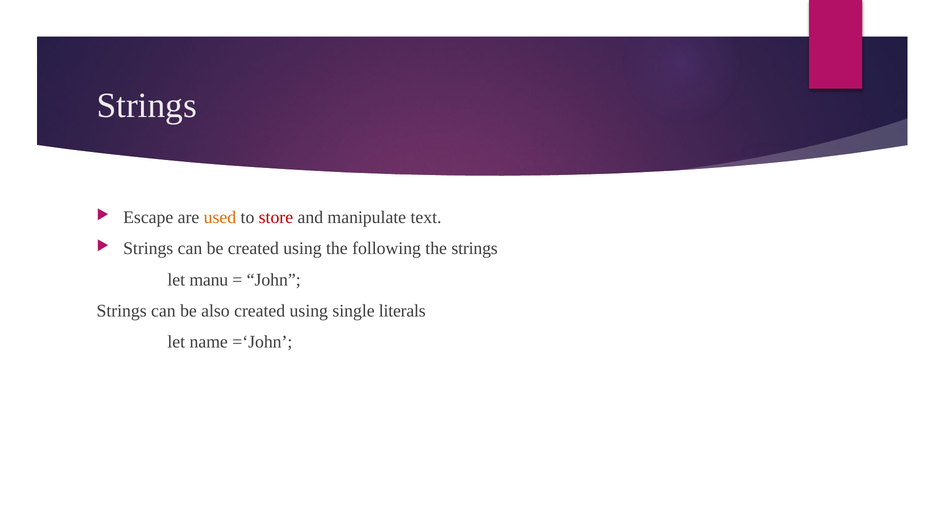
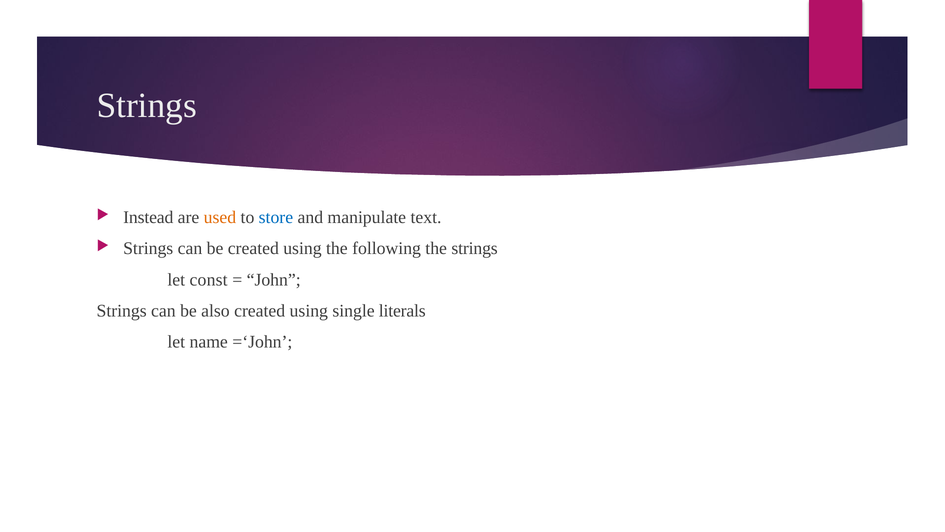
Escape: Escape -> Instead
store colour: red -> blue
manu: manu -> const
